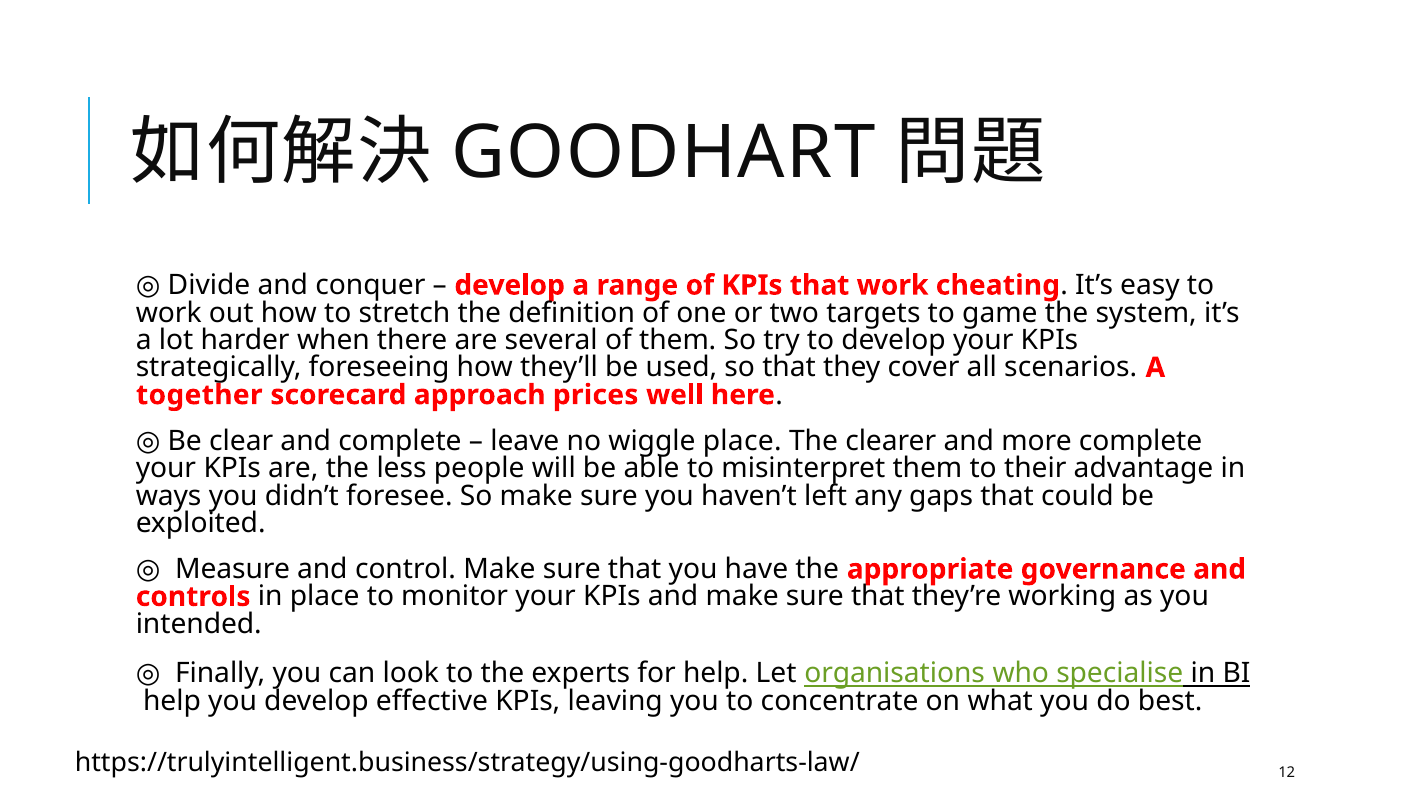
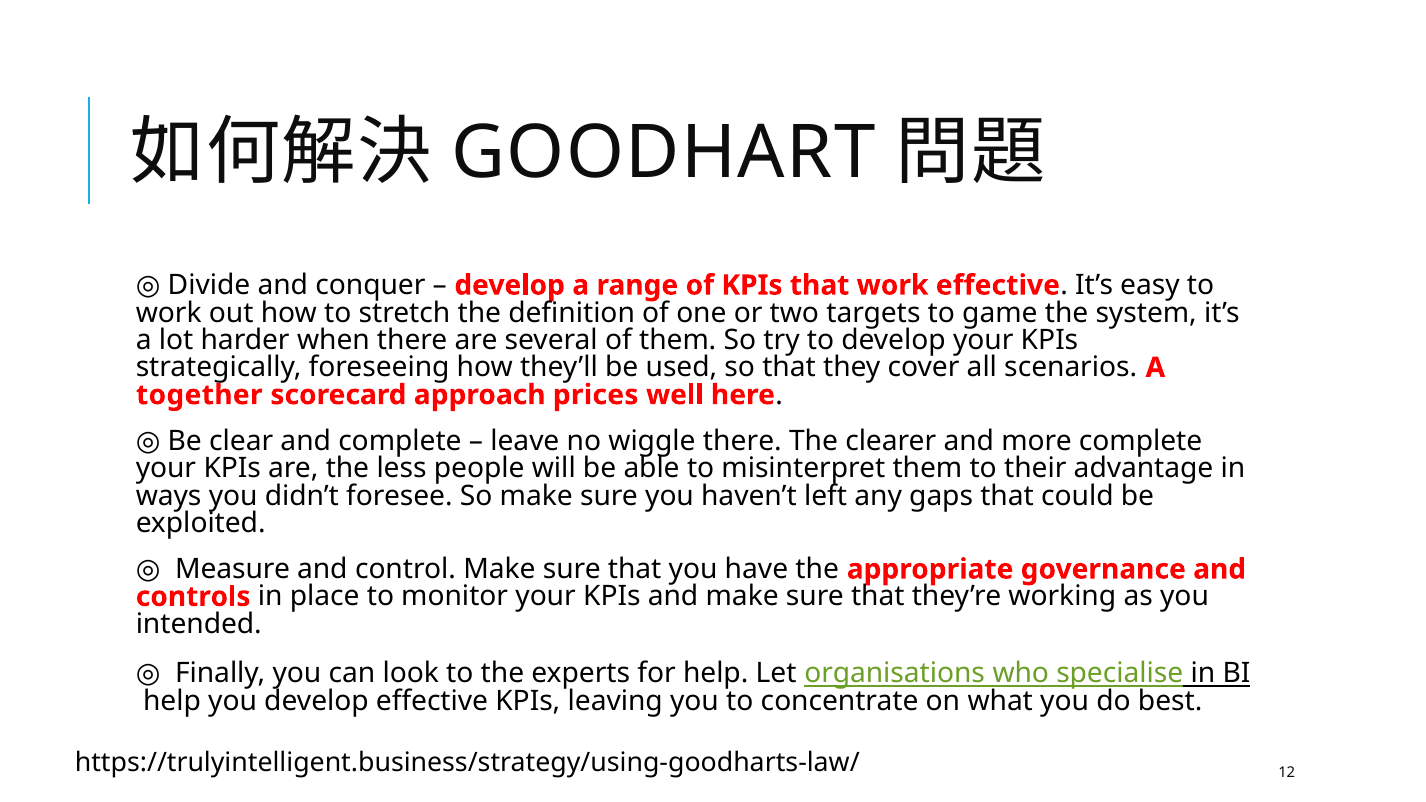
work cheating: cheating -> effective
wiggle place: place -> there
